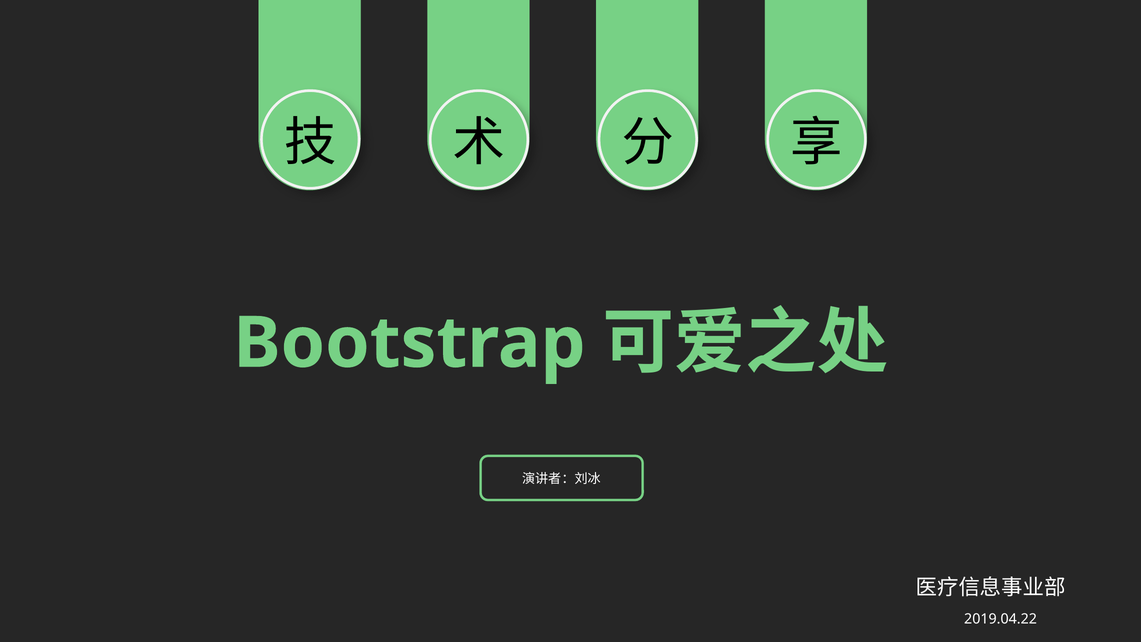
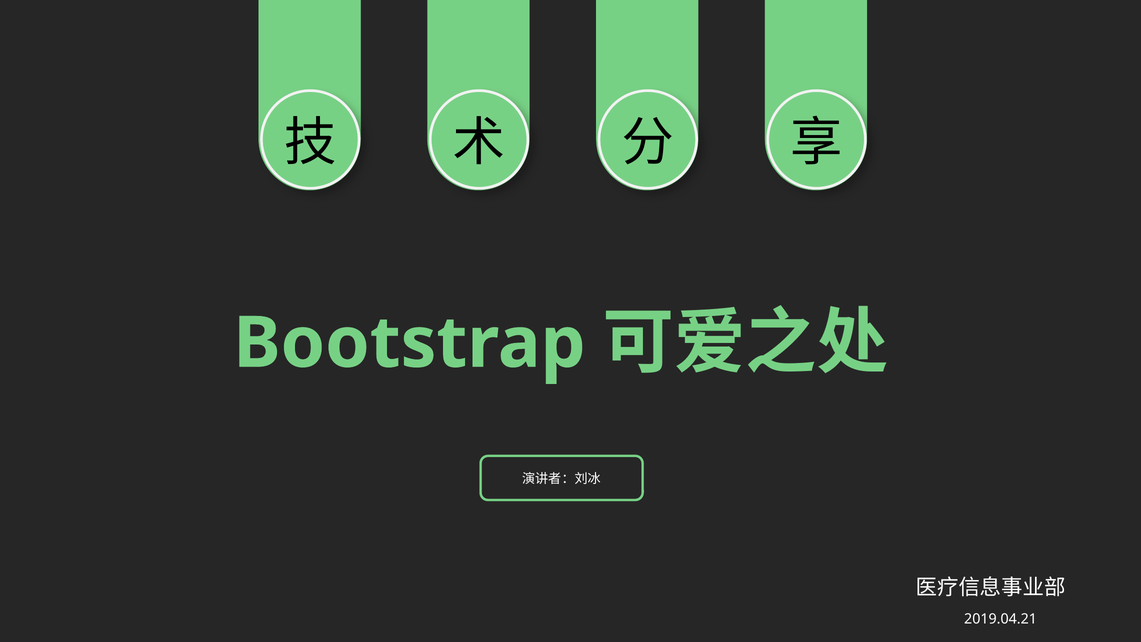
2019.04.22: 2019.04.22 -> 2019.04.21
